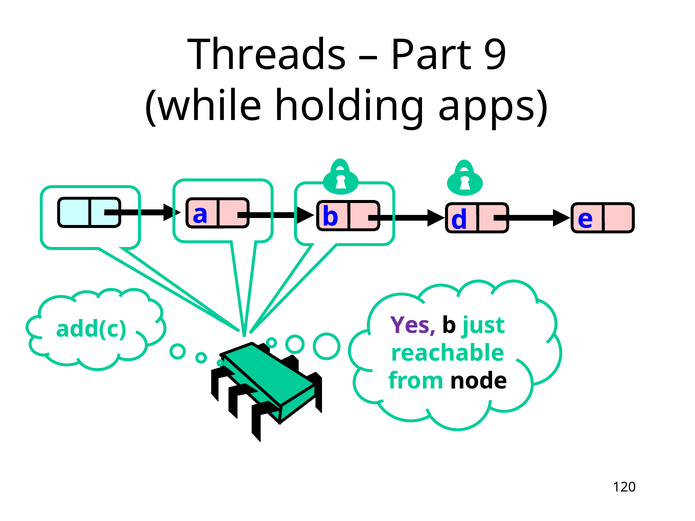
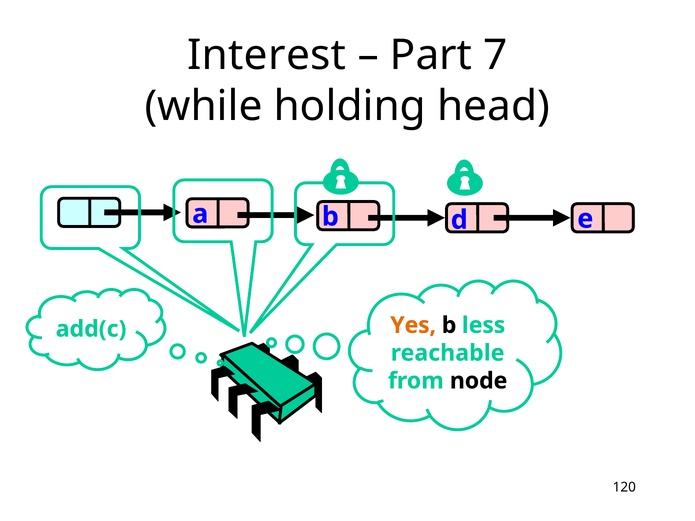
Threads: Threads -> Interest
9: 9 -> 7
apps: apps -> head
Yes colour: purple -> orange
just: just -> less
